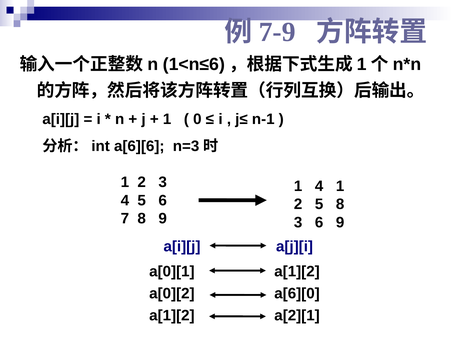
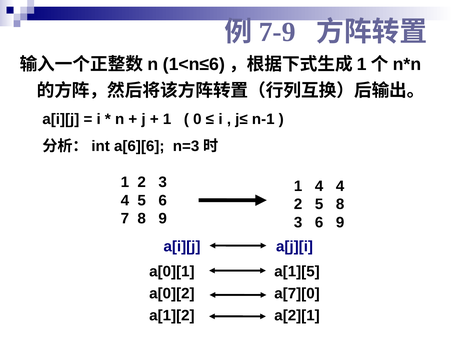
4 1: 1 -> 4
a[0][1 a[1][2: a[1][2 -> a[1][5
a[6][0: a[6][0 -> a[7][0
